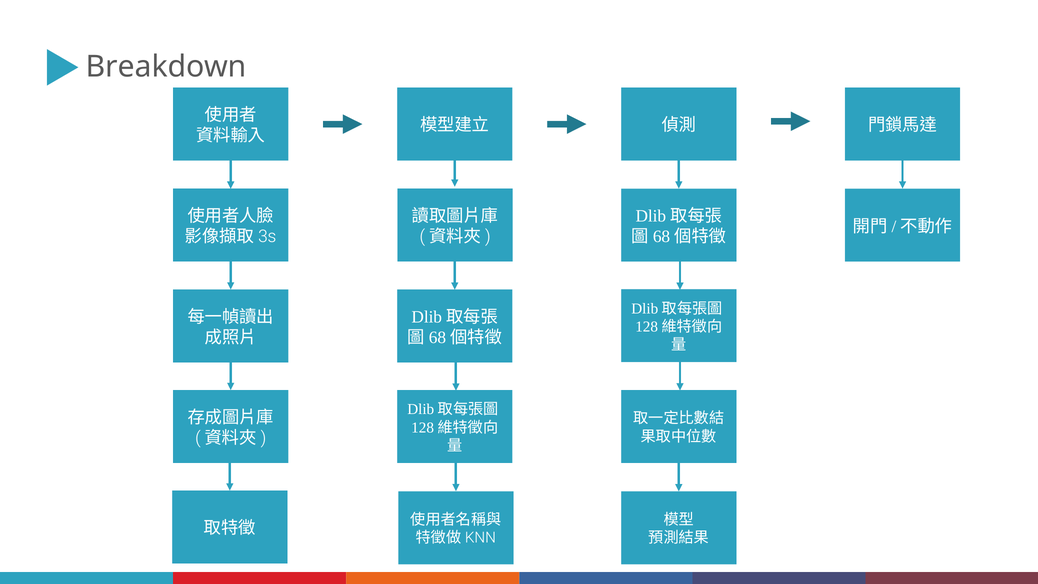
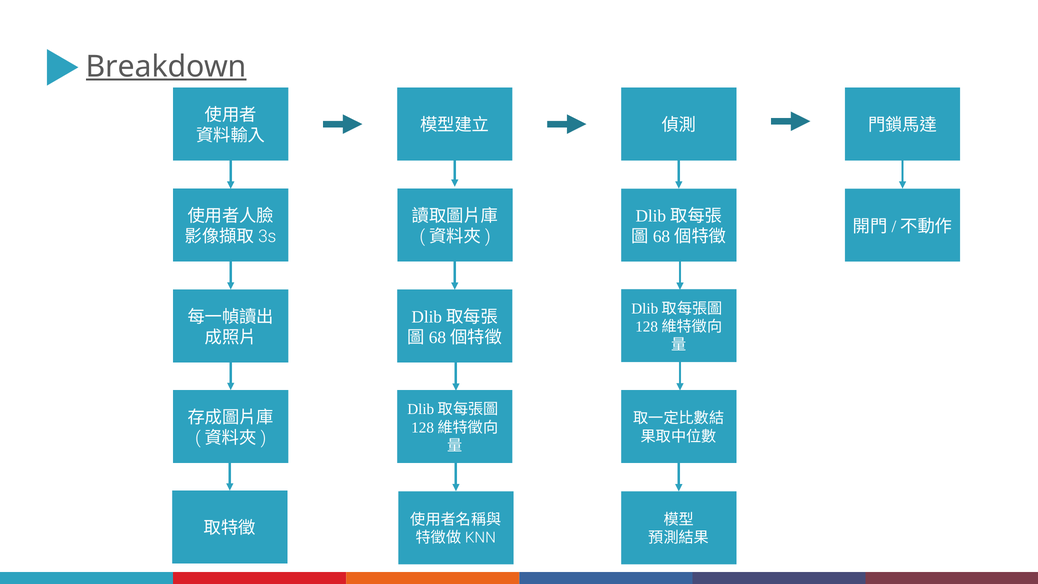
Breakdown underline: none -> present
